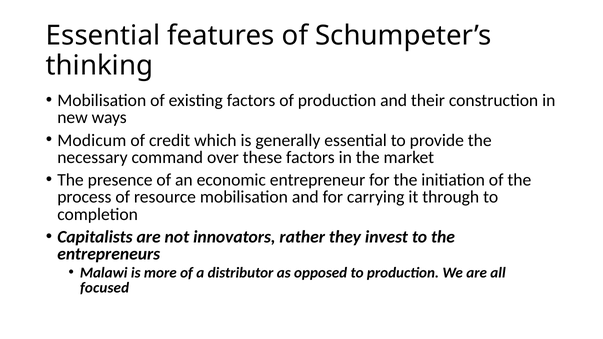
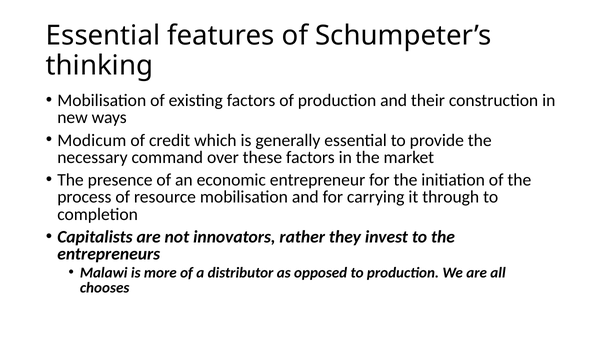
focused: focused -> chooses
